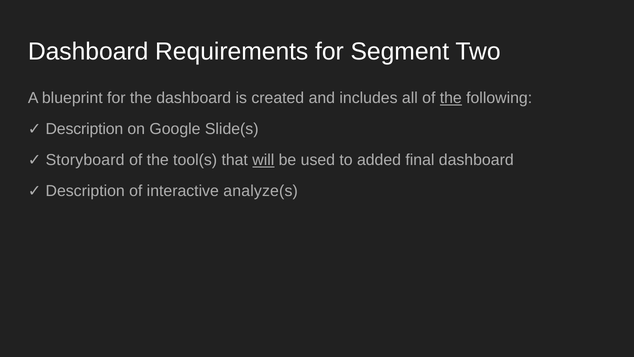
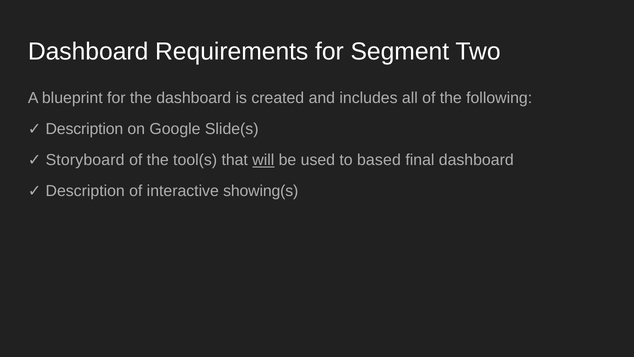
the at (451, 98) underline: present -> none
added: added -> based
analyze(s: analyze(s -> showing(s
